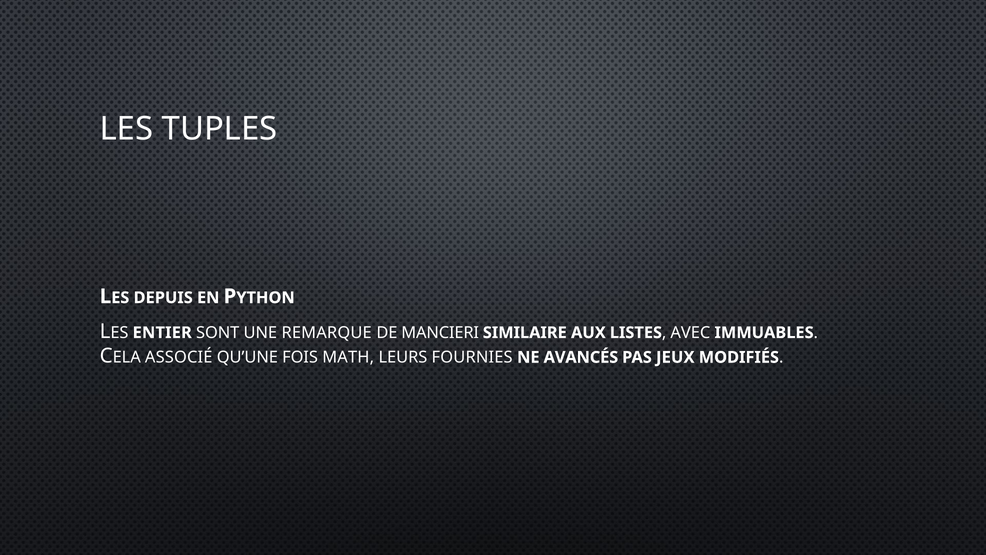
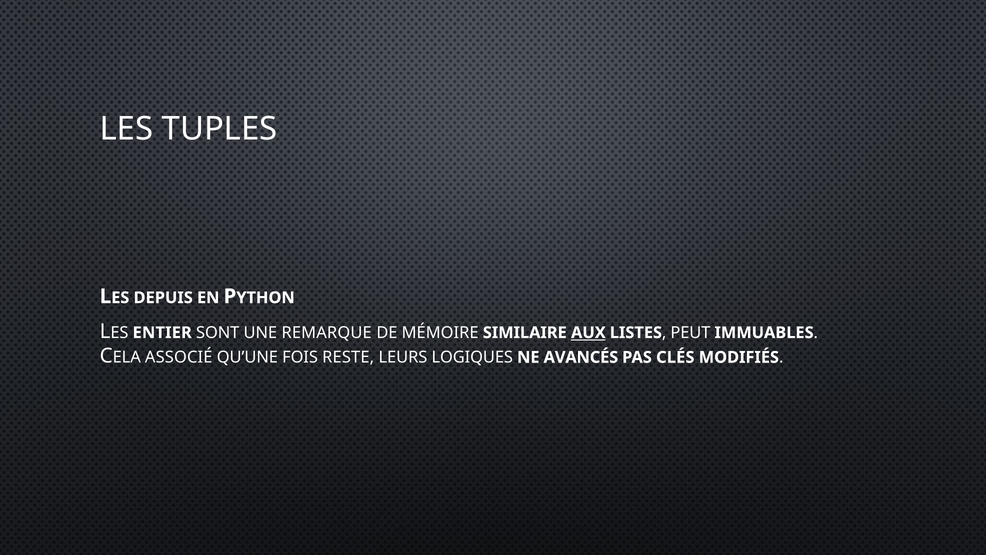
MANCIERI: MANCIERI -> MÉMOIRE
AUX underline: none -> present
AVEC: AVEC -> PEUT
MATH: MATH -> RESTE
FOURNIES: FOURNIES -> LOGIQUES
JEUX: JEUX -> CLÉS
